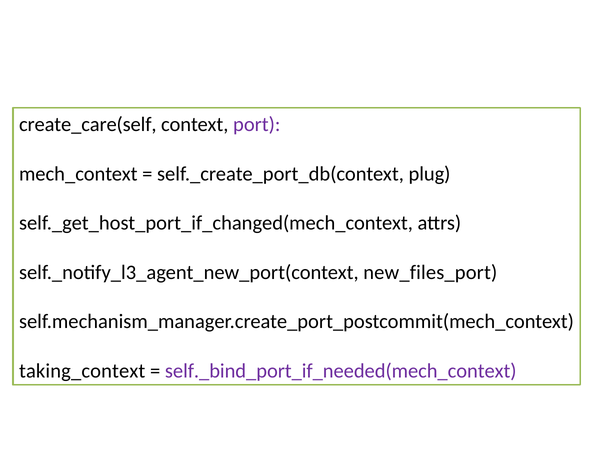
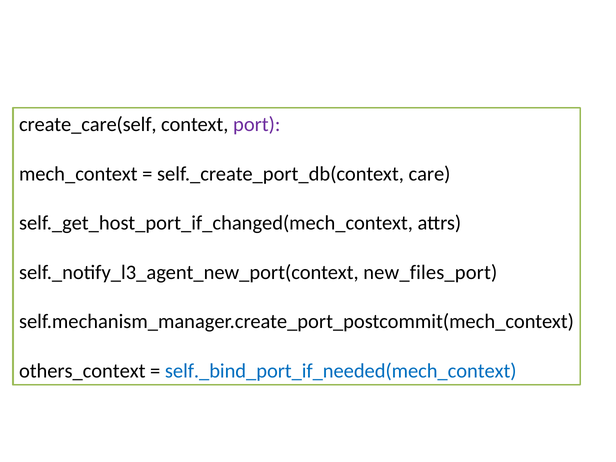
plug: plug -> care
taking_context: taking_context -> others_context
self._bind_port_if_needed(mech_context colour: purple -> blue
